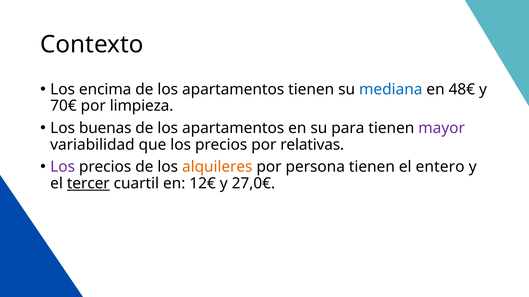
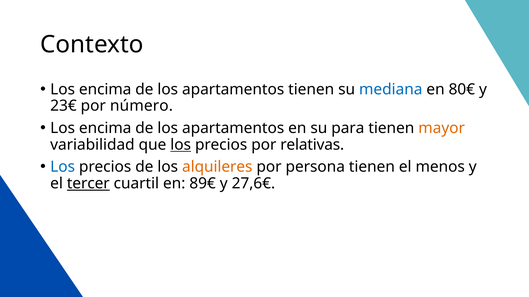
48€: 48€ -> 80€
70€: 70€ -> 23€
limpieza: limpieza -> número
buenas at (105, 128): buenas -> encima
mayor colour: purple -> orange
los at (181, 145) underline: none -> present
Los at (63, 167) colour: purple -> blue
entero: entero -> menos
12€: 12€ -> 89€
27,0€: 27,0€ -> 27,6€
